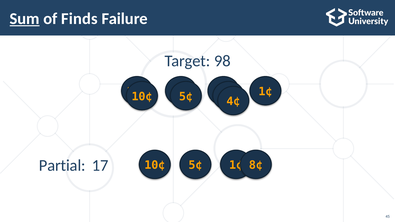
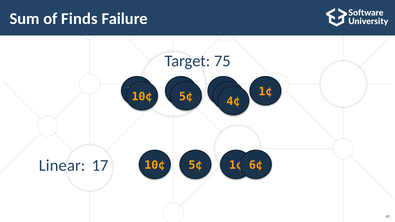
Sum underline: present -> none
98: 98 -> 75
Partial: Partial -> Linear
8¢: 8¢ -> 6¢
